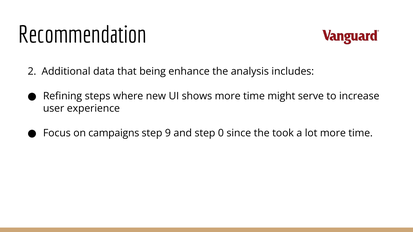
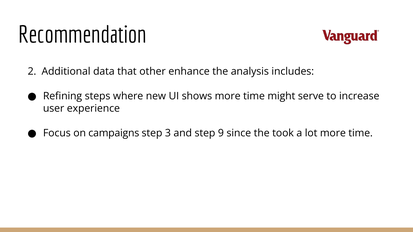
being: being -> other
9: 9 -> 3
0: 0 -> 9
